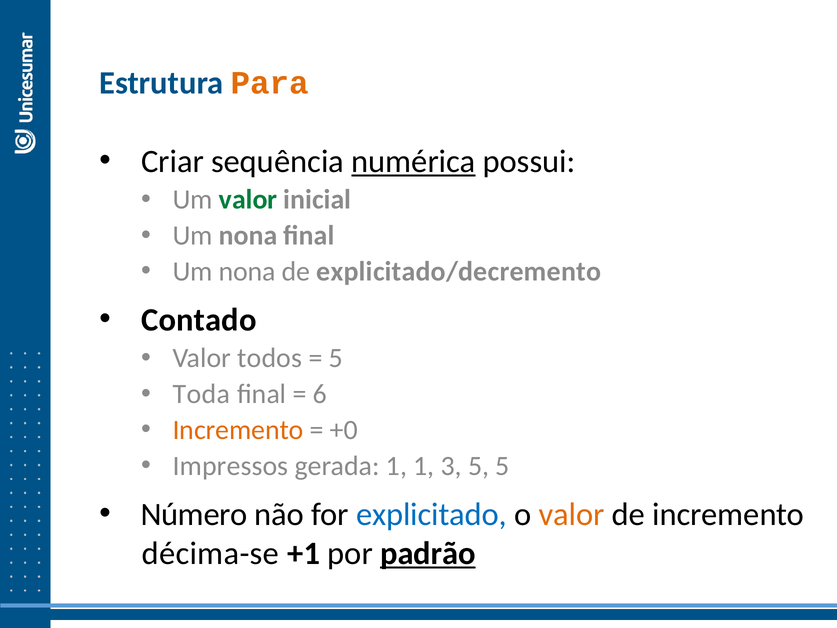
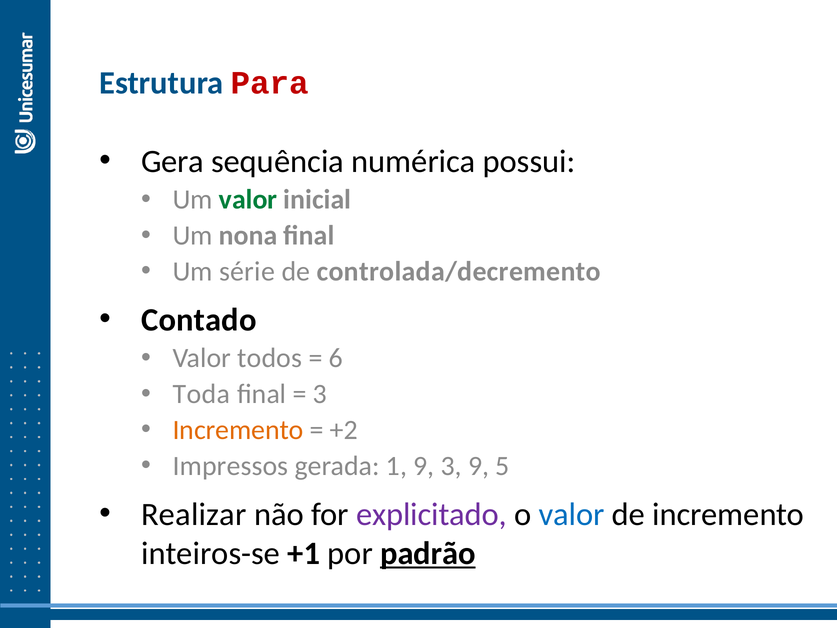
Para colour: orange -> red
Criar: Criar -> Gera
numérica underline: present -> none
nona at (247, 271): nona -> série
explicitado/decremento: explicitado/decremento -> controlada/decremento
5 at (336, 358): 5 -> 6
6 at (320, 394): 6 -> 3
+0: +0 -> +2
1 1: 1 -> 9
3 5: 5 -> 9
Número: Número -> Realizar
explicitado colour: blue -> purple
valor at (571, 514) colour: orange -> blue
décima-se: décima-se -> inteiros-se
